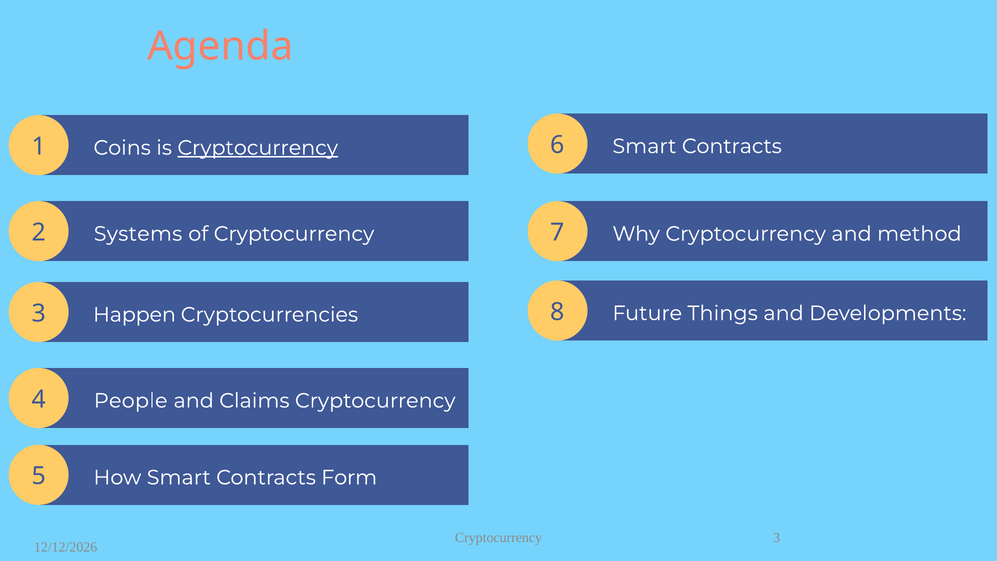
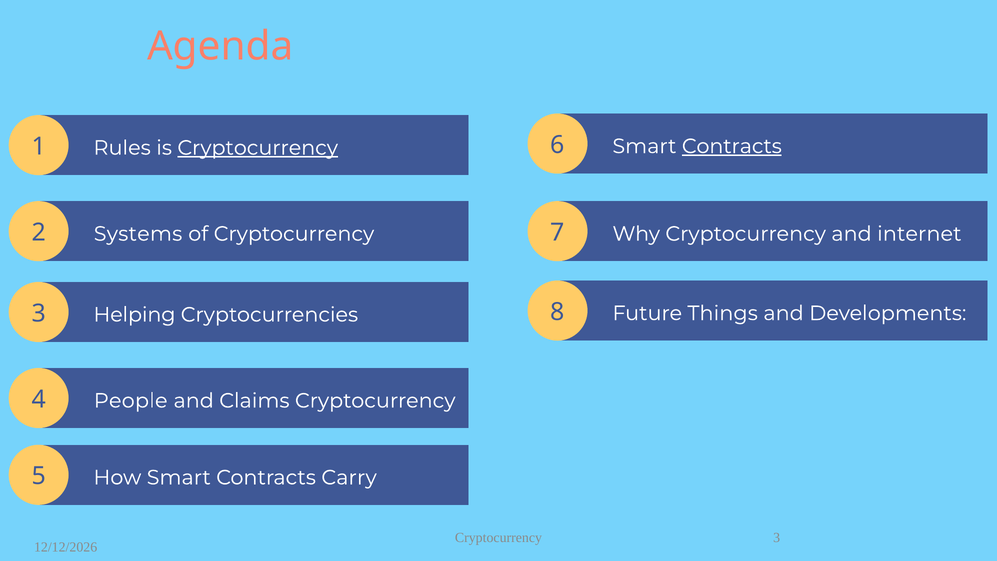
Contracts at (732, 146) underline: none -> present
Coins: Coins -> Rules
method: method -> internet
Happen: Happen -> Helping
Form: Form -> Carry
